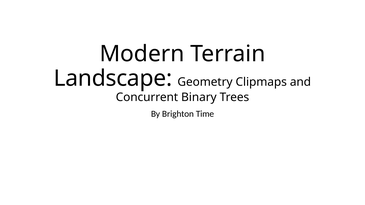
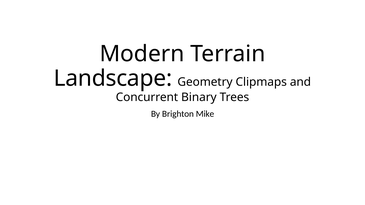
Time: Time -> Mike
